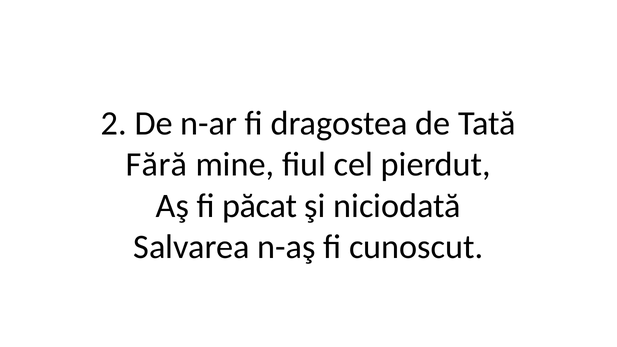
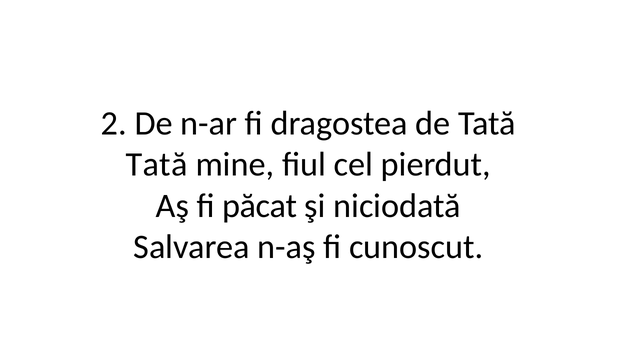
Fără at (157, 165): Fără -> Tată
